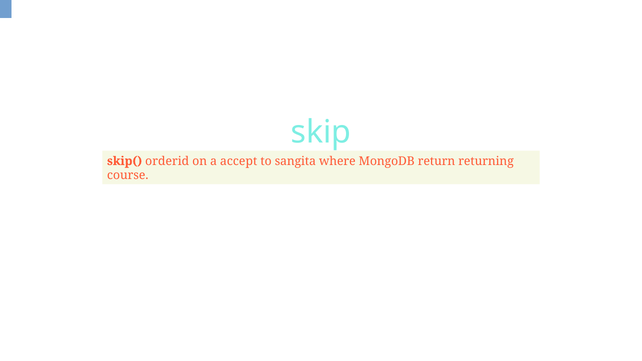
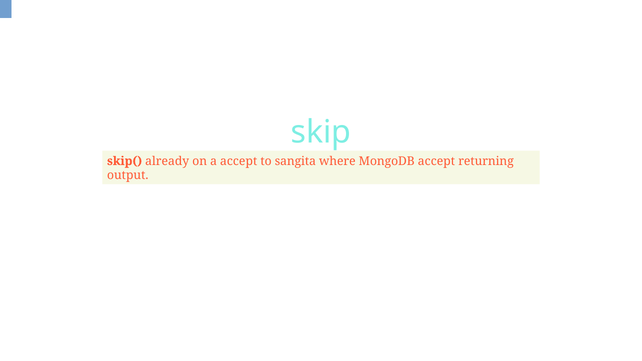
orderid: orderid -> already
MongoDB return: return -> accept
course: course -> output
